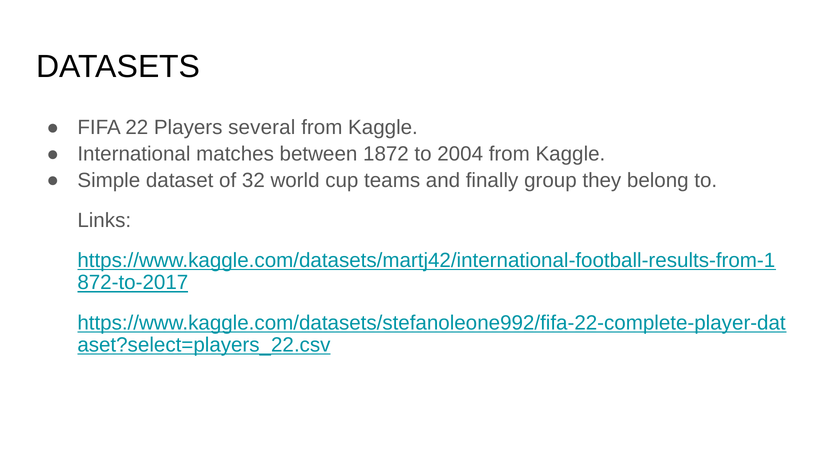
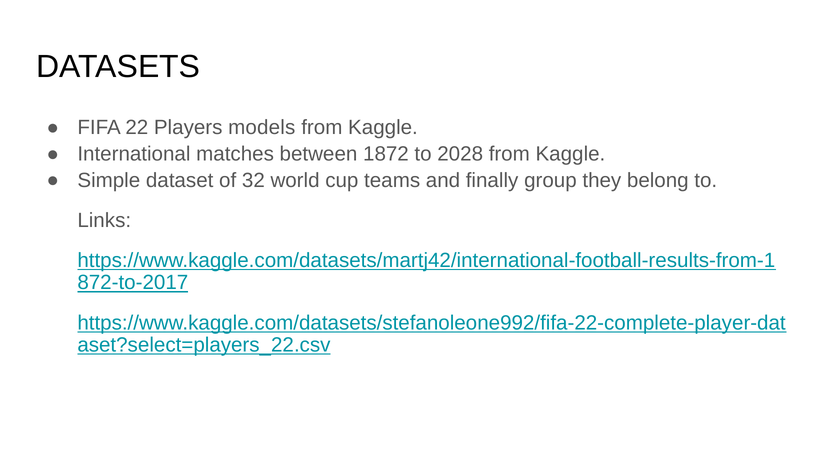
several: several -> models
2004: 2004 -> 2028
